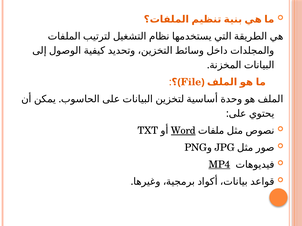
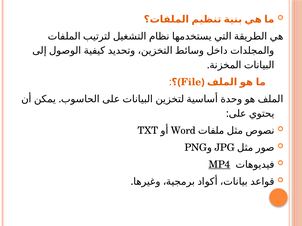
Word underline: present -> none
